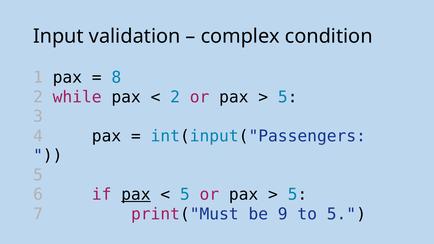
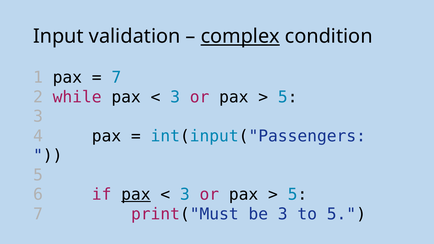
complex underline: none -> present
8 at (116, 78): 8 -> 7
2 at (175, 97): 2 -> 3
5 at (185, 195): 5 -> 3
be 9: 9 -> 3
